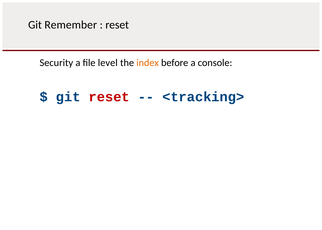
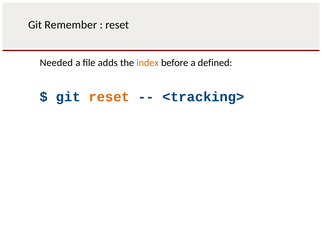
Security: Security -> Needed
level: level -> adds
console: console -> defined
reset at (109, 97) colour: red -> orange
